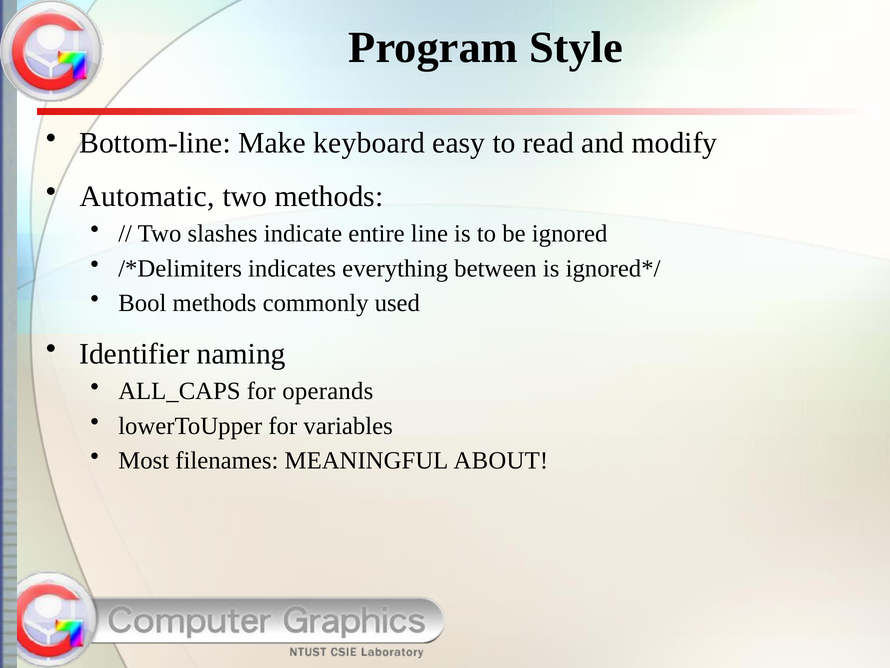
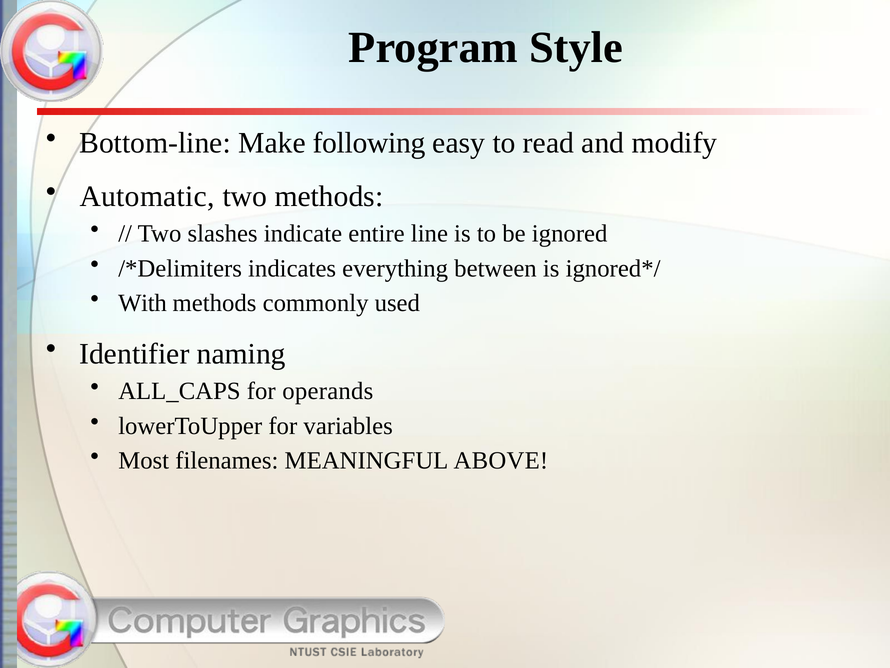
keyboard: keyboard -> following
Bool: Bool -> With
ABOUT: ABOUT -> ABOVE
